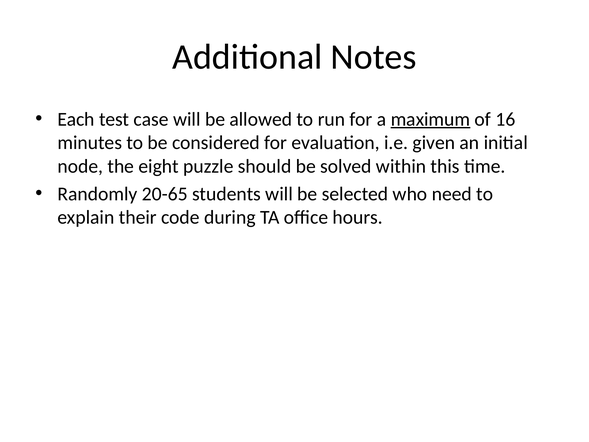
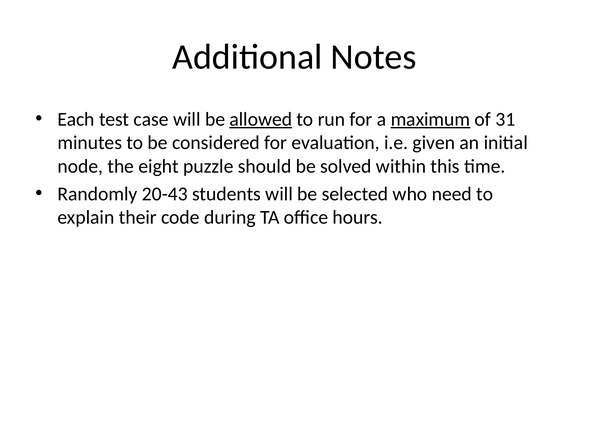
allowed underline: none -> present
16: 16 -> 31
20-65: 20-65 -> 20-43
